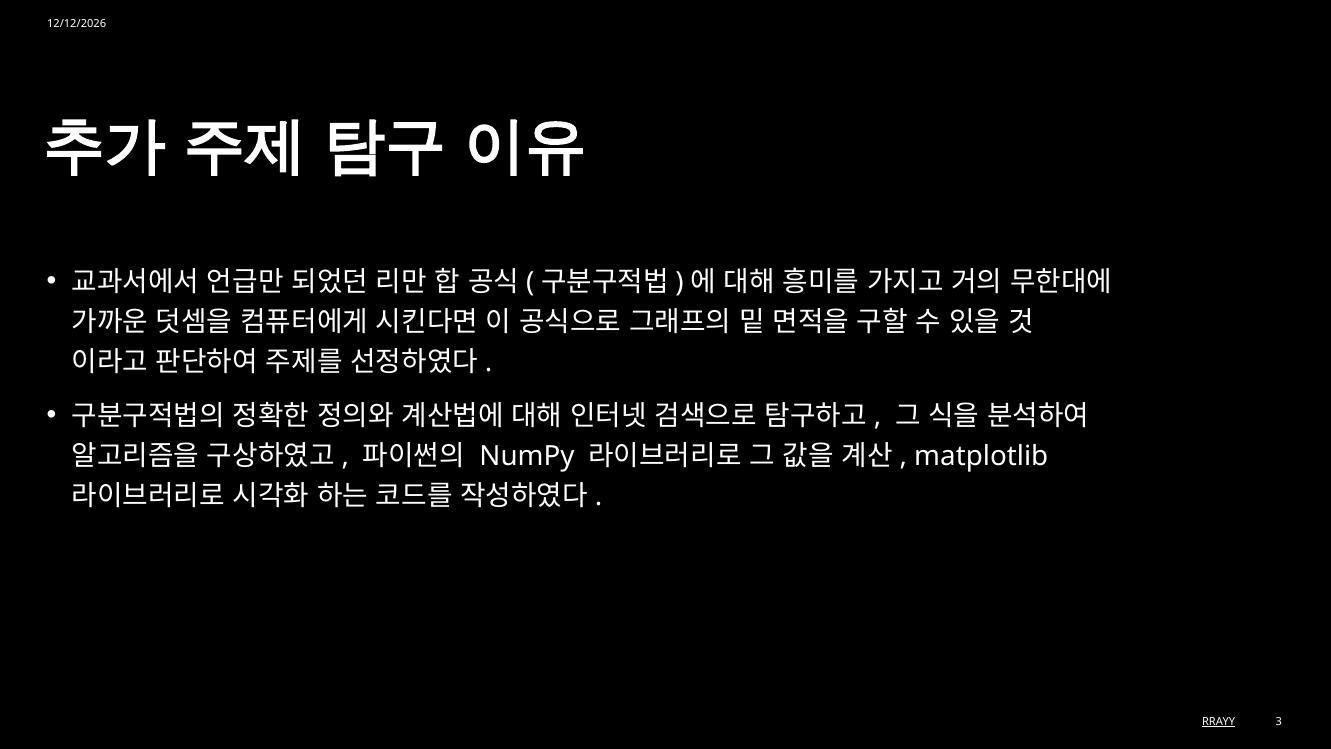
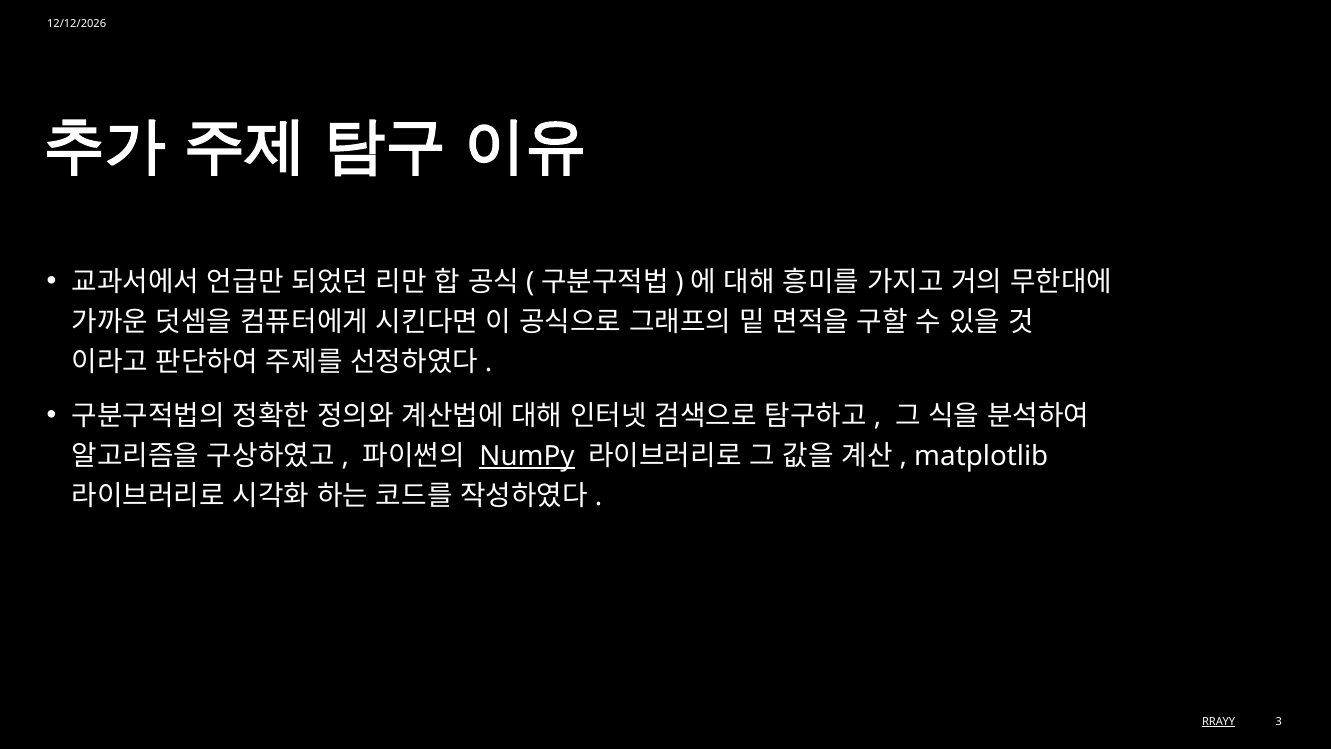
NumPy underline: none -> present
